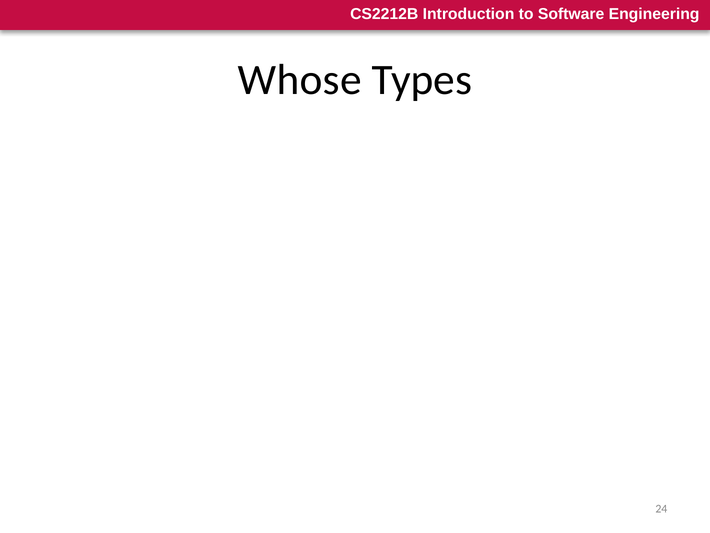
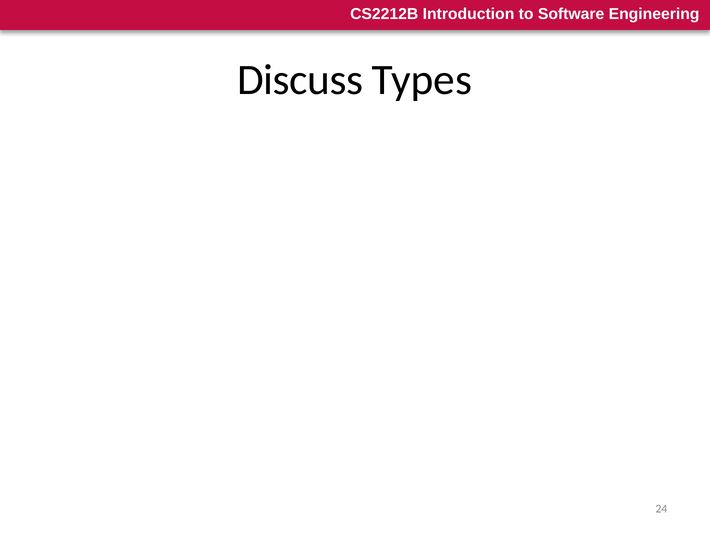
Whose: Whose -> Discuss
